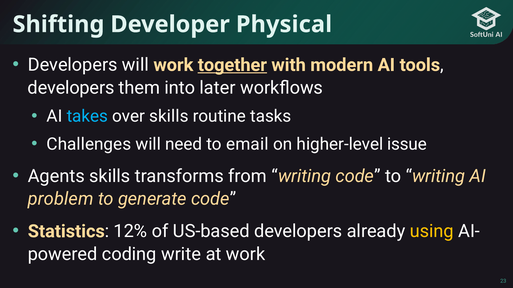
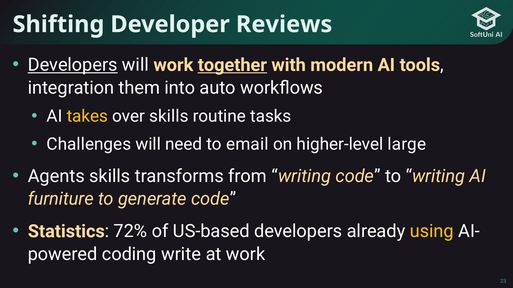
Physical: Physical -> Reviews
Developers at (73, 65) underline: none -> present
developers at (71, 88): developers -> integration
later: later -> auto
takes colour: light blue -> yellow
issue: issue -> large
problem: problem -> furniture
12%: 12% -> 72%
